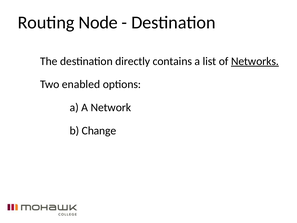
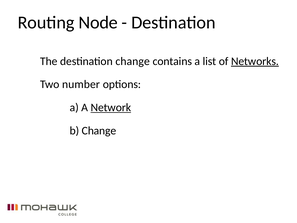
destination directly: directly -> change
enabled: enabled -> number
Network underline: none -> present
